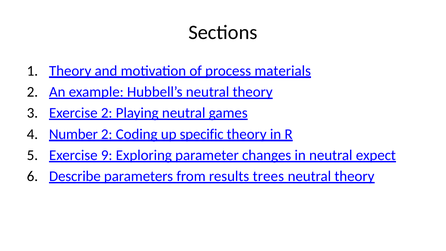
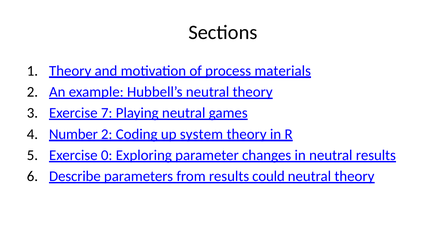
Exercise 2: 2 -> 7
specific: specific -> system
9: 9 -> 0
neutral expect: expect -> results
trees: trees -> could
